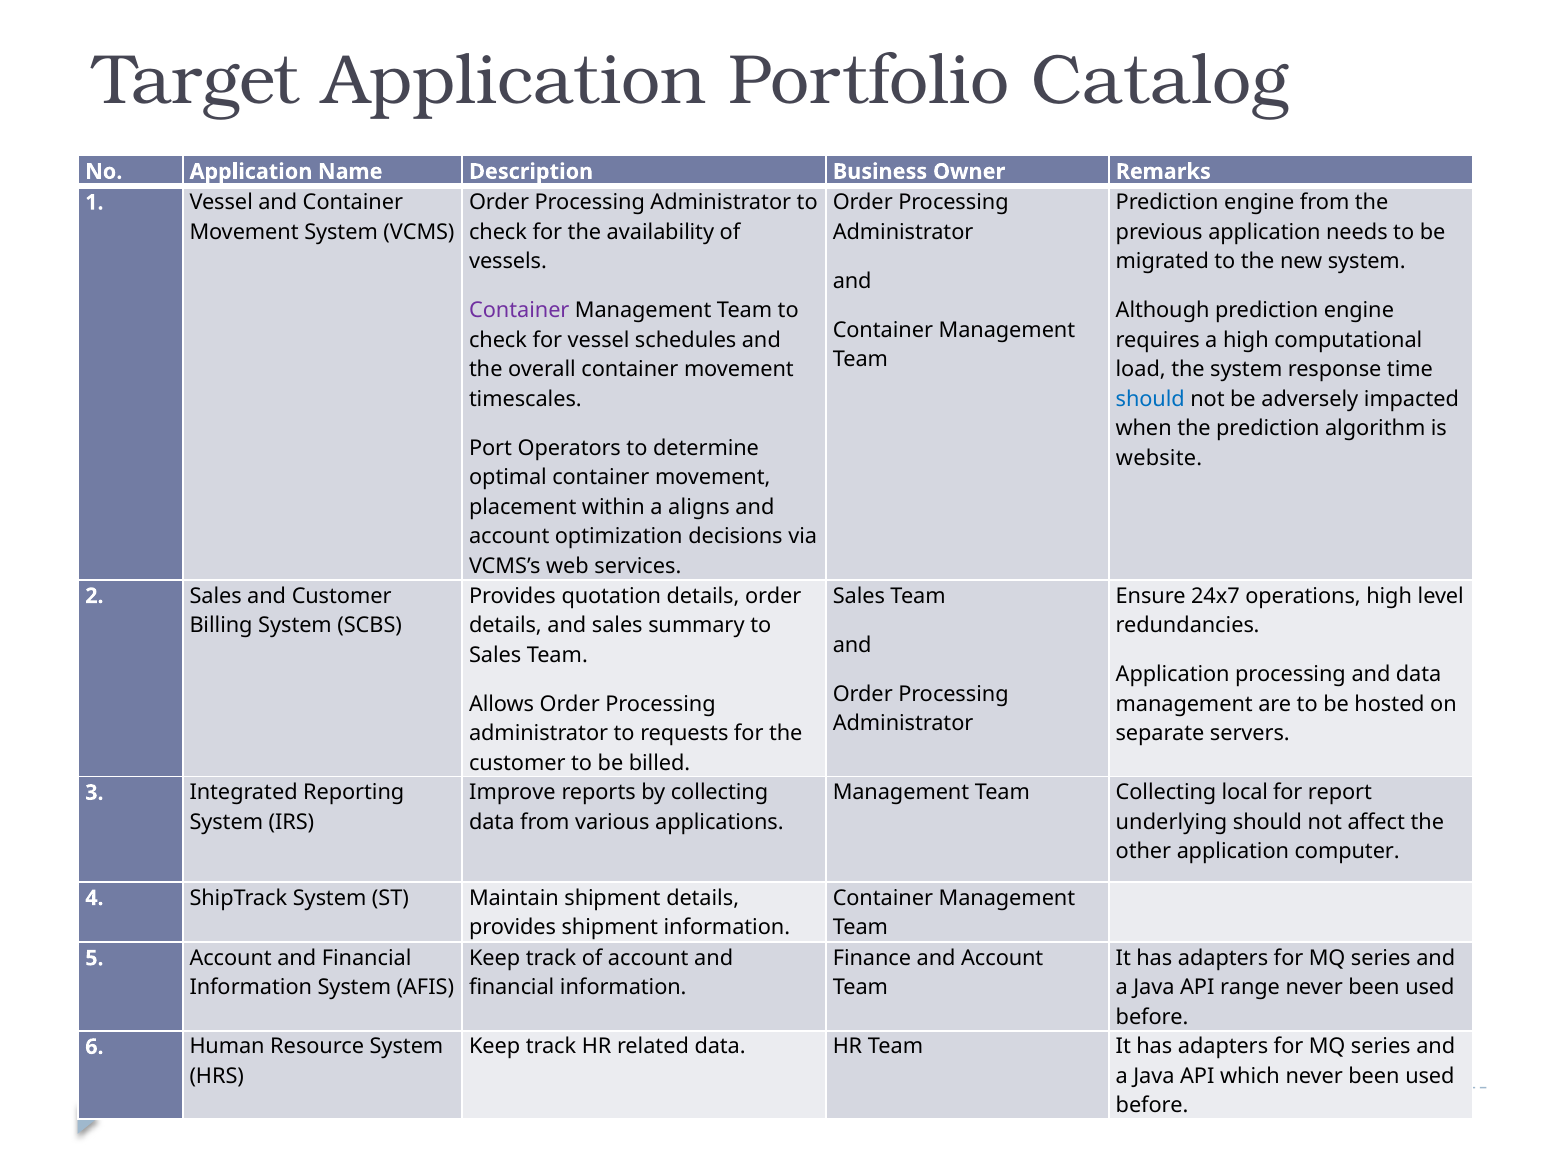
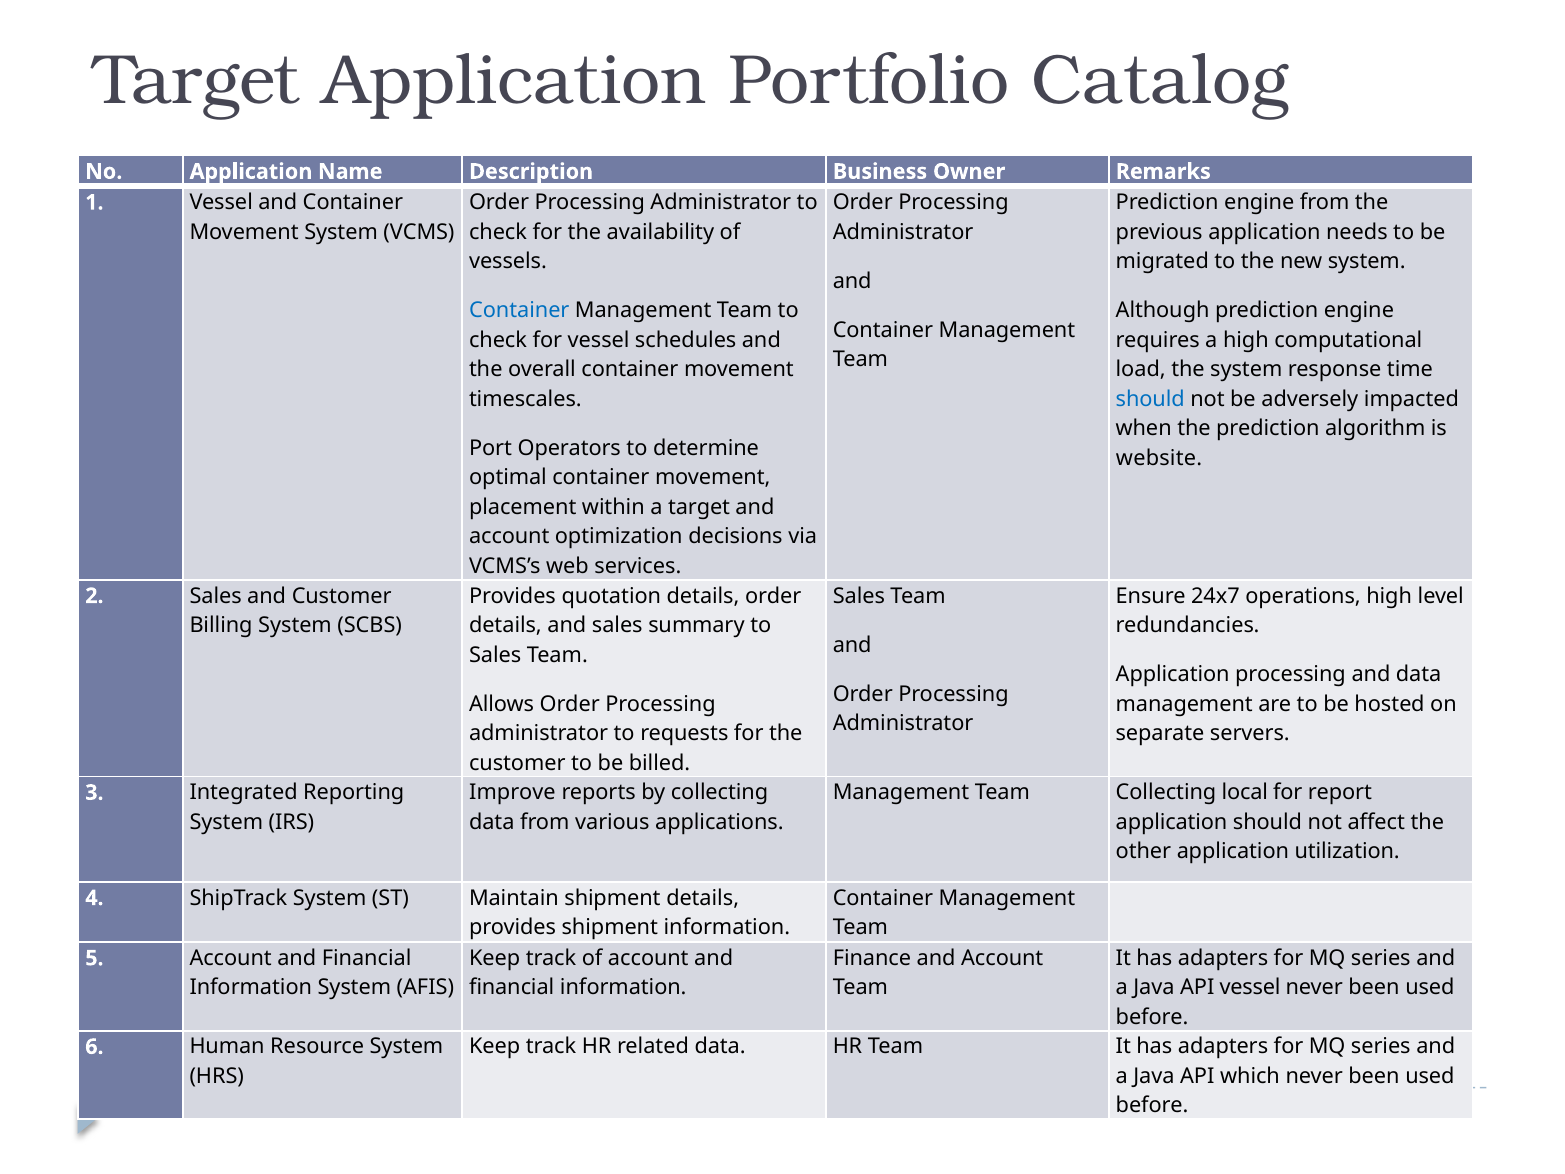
Container at (519, 310) colour: purple -> blue
a aligns: aligns -> target
underlying at (1171, 822): underlying -> application
computer: computer -> utilization
API range: range -> vessel
